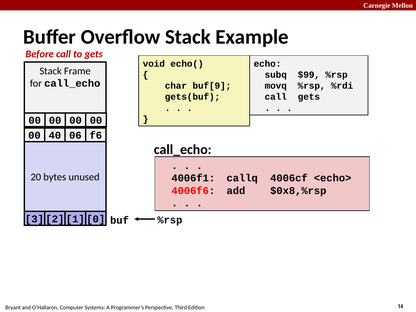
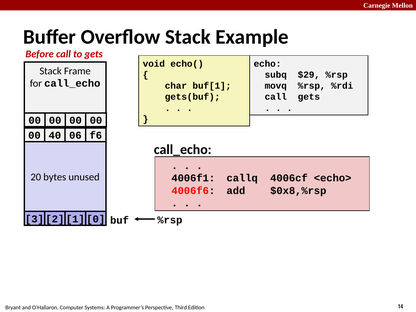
$99: $99 -> $29
buf[9: buf[9 -> buf[1
